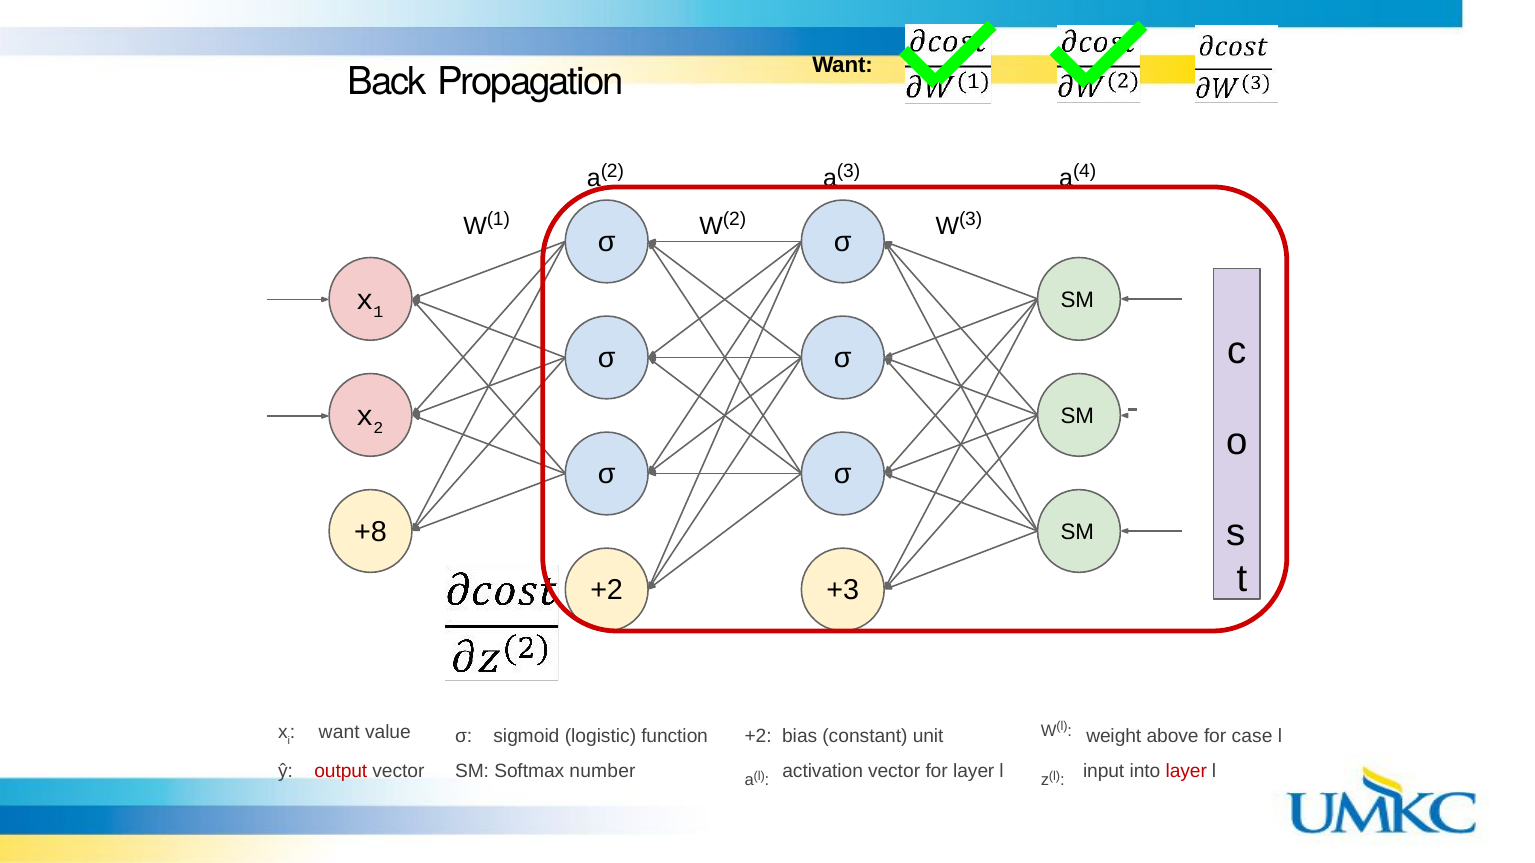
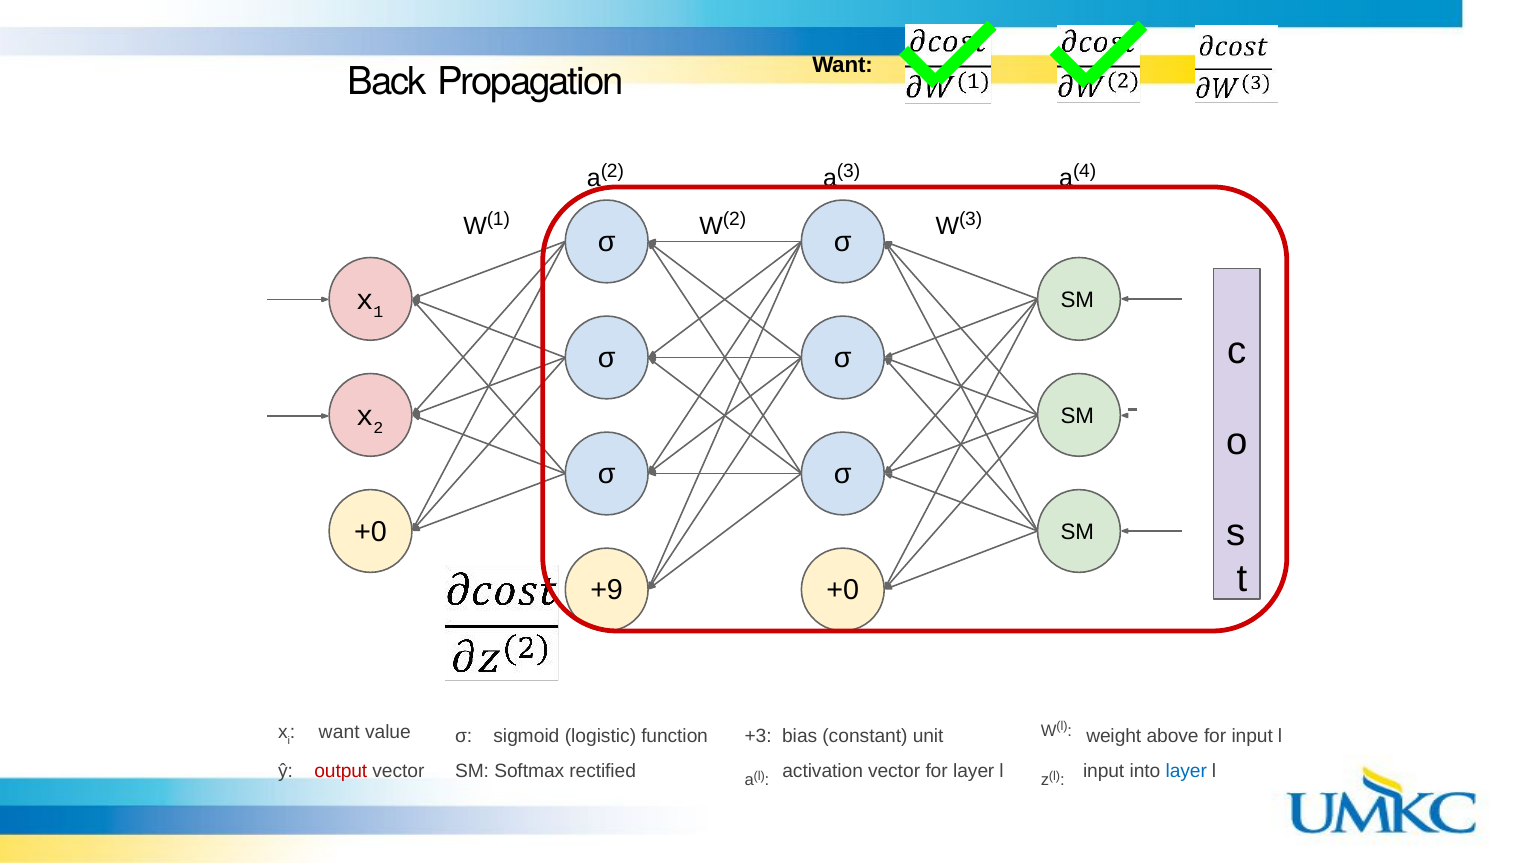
+8 at (371, 532): +8 -> +0
+2 at (607, 591): +2 -> +9
+3 at (843, 591): +3 -> +0
function +2: +2 -> +3
for case: case -> input
number: number -> rectified
layer at (1186, 772) colour: red -> blue
